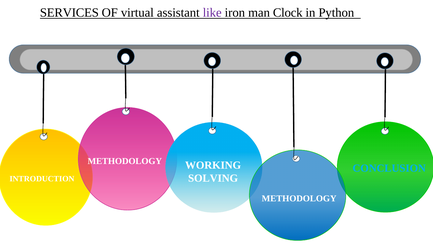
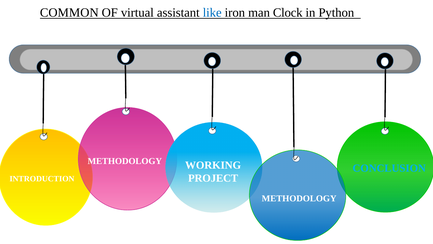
SERVICES: SERVICES -> COMMON
like colour: purple -> blue
SOLVING: SOLVING -> PROJECT
